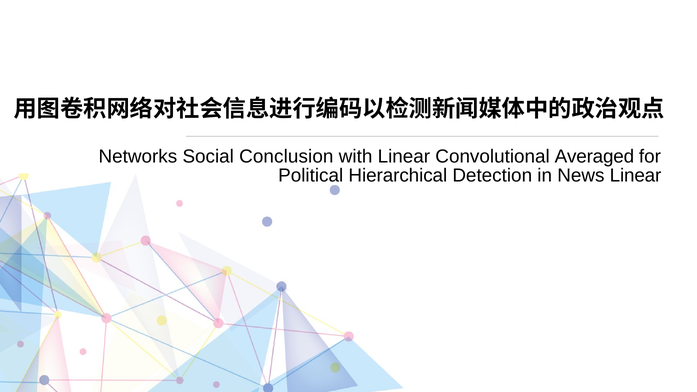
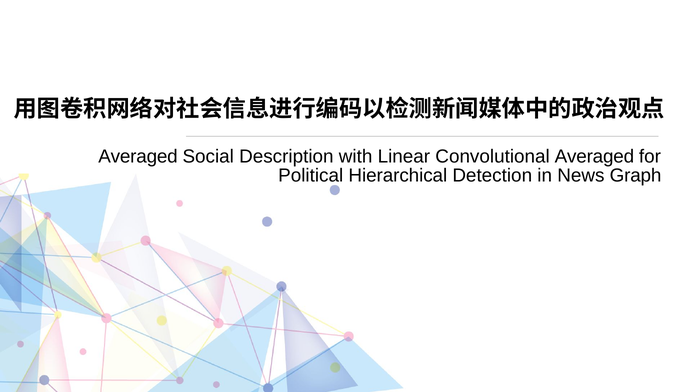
Networks at (138, 157): Networks -> Averaged
Conclusion: Conclusion -> Description
News Linear: Linear -> Graph
